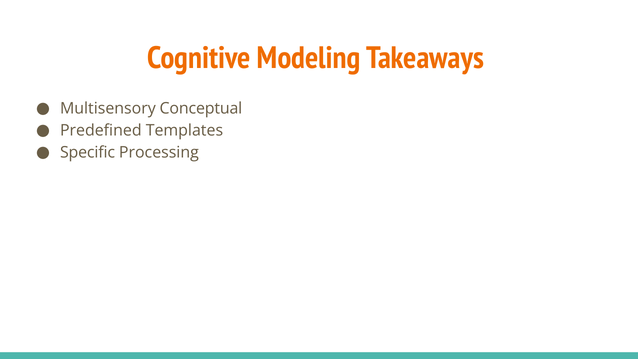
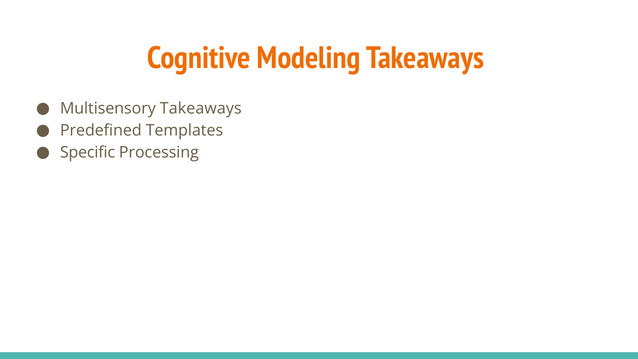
Multisensory Conceptual: Conceptual -> Takeaways
